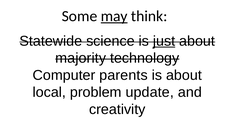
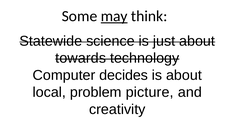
just underline: present -> none
majority: majority -> towards
parents: parents -> decides
update: update -> picture
